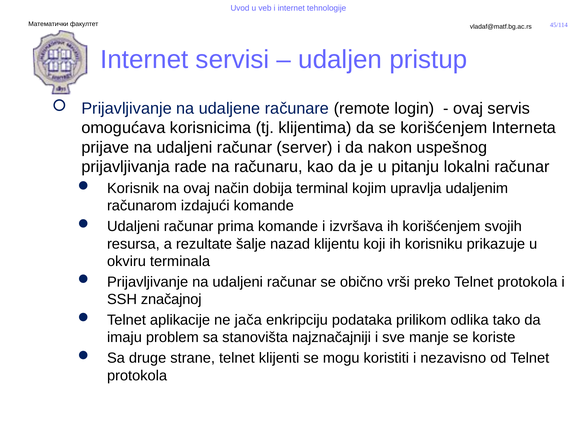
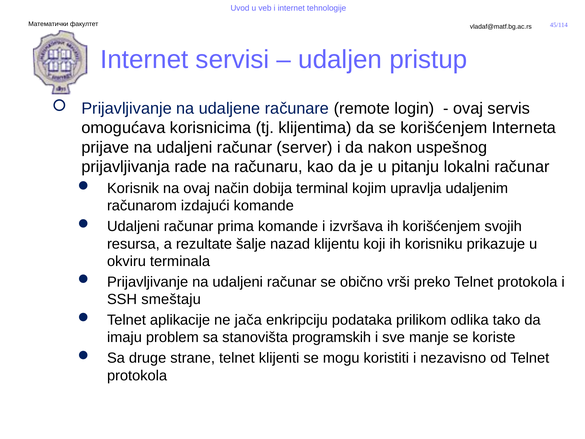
značajnoj: značajnoj -> smeštaju
najznačajniji: najznačajniji -> programskih
